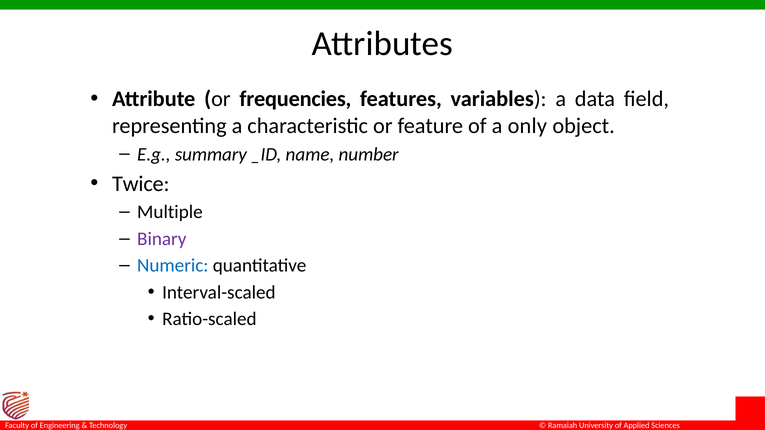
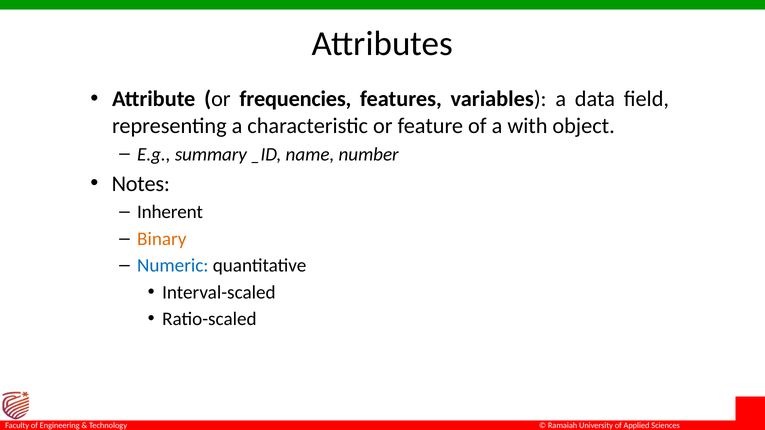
only: only -> with
Twice: Twice -> Notes
Multiple: Multiple -> Inherent
Binary colour: purple -> orange
